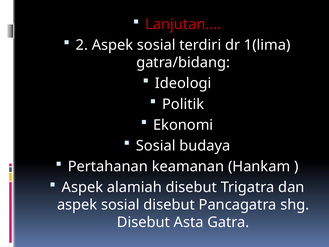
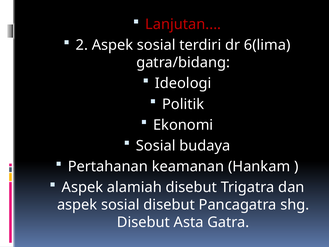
1(lima: 1(lima -> 6(lima
